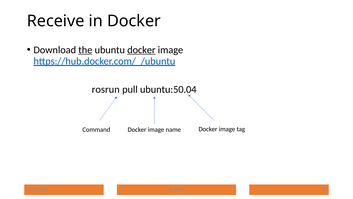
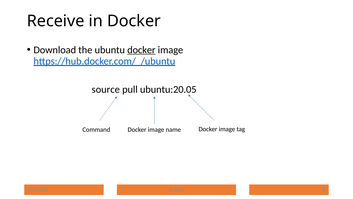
the underline: present -> none
rosrun: rosrun -> source
ubuntu:50.04: ubuntu:50.04 -> ubuntu:20.05
